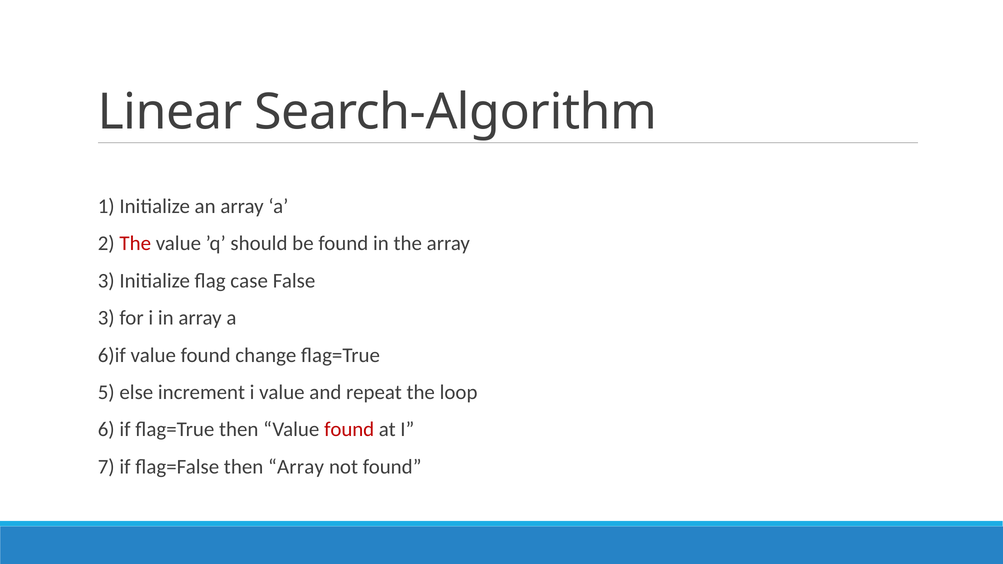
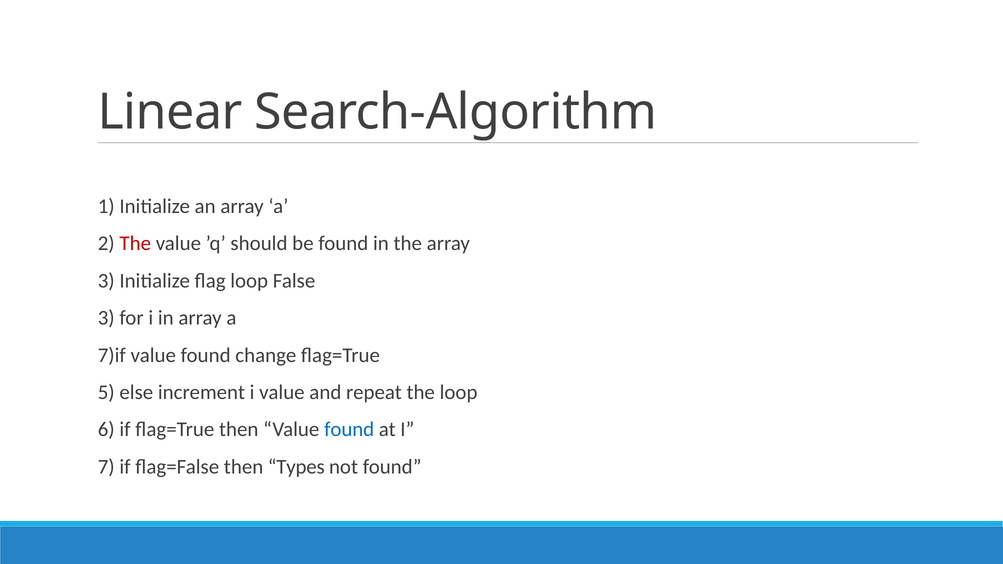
flag case: case -> loop
6)if: 6)if -> 7)if
found at (349, 430) colour: red -> blue
then Array: Array -> Types
